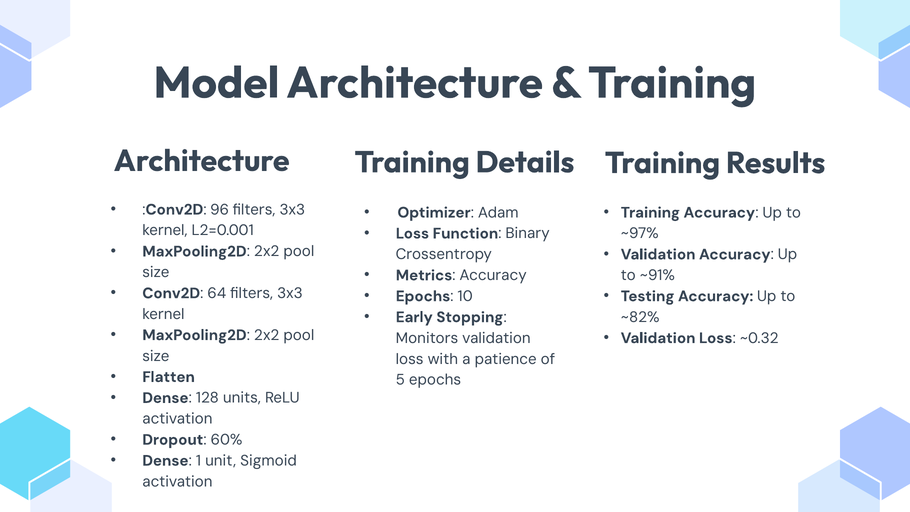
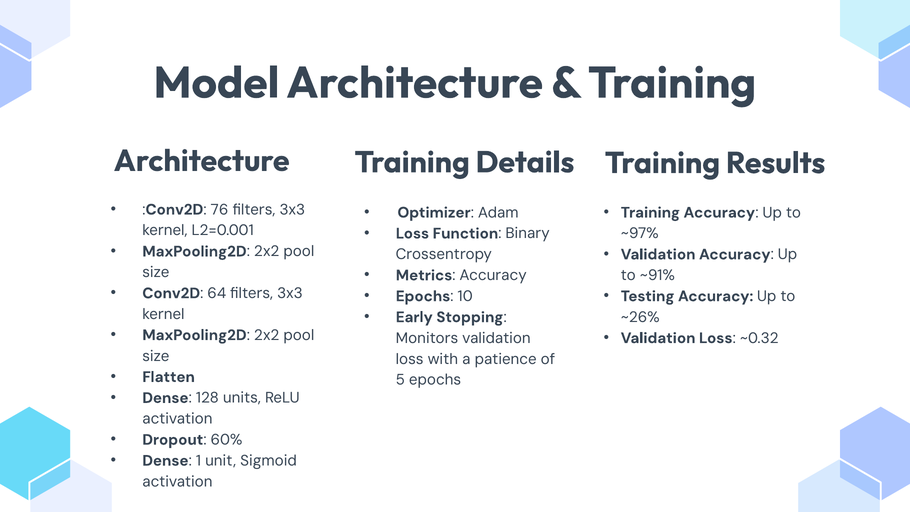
96: 96 -> 76
~82%: ~82% -> ~26%
